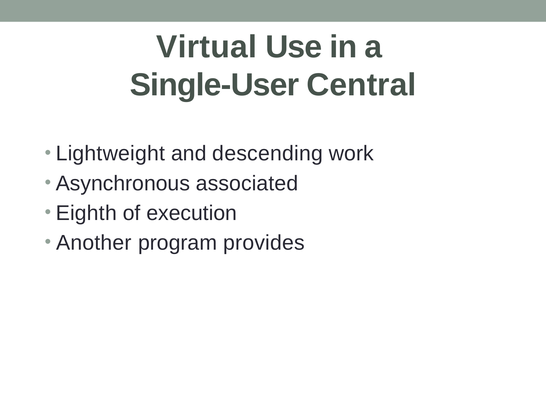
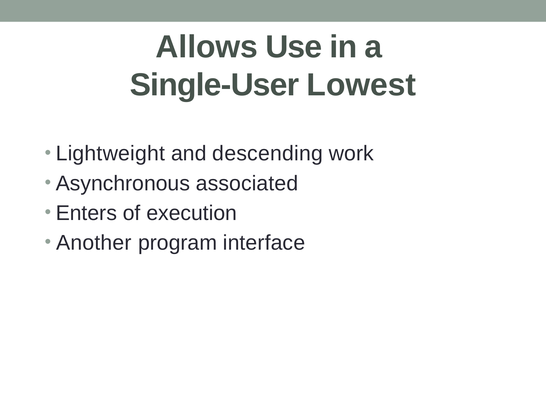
Virtual: Virtual -> Allows
Central: Central -> Lowest
Eighth: Eighth -> Enters
provides: provides -> interface
